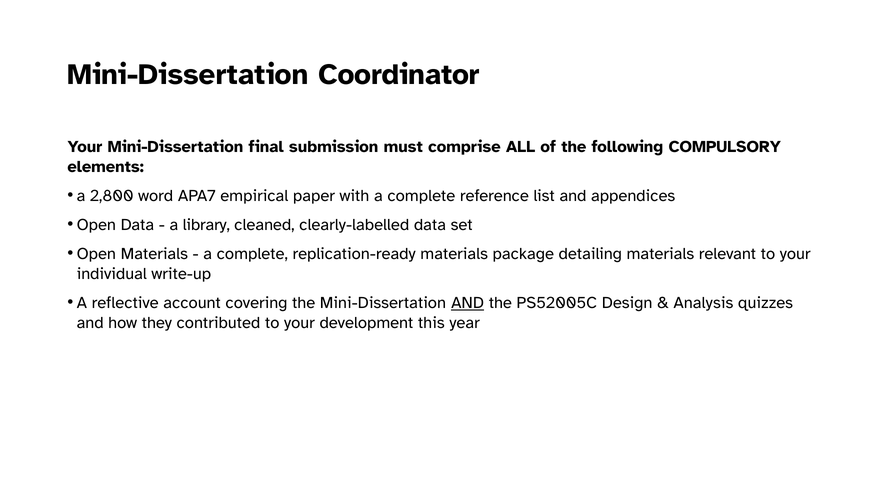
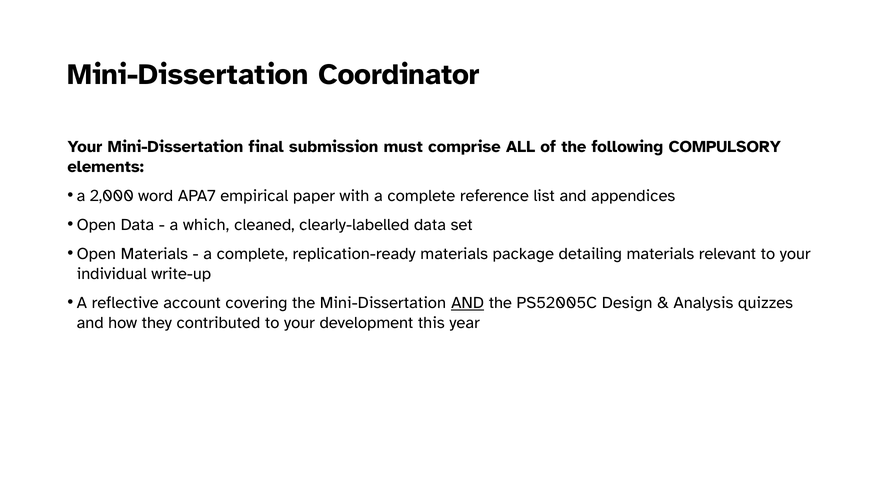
2,800: 2,800 -> 2,000
library: library -> which
